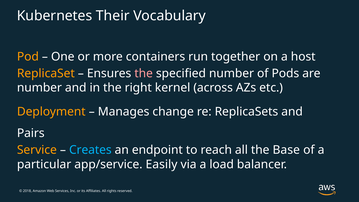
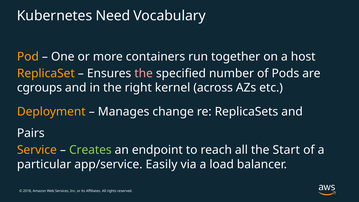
Their: Their -> Need
number at (39, 88): number -> cgroups
Creates colour: light blue -> light green
Base: Base -> Start
